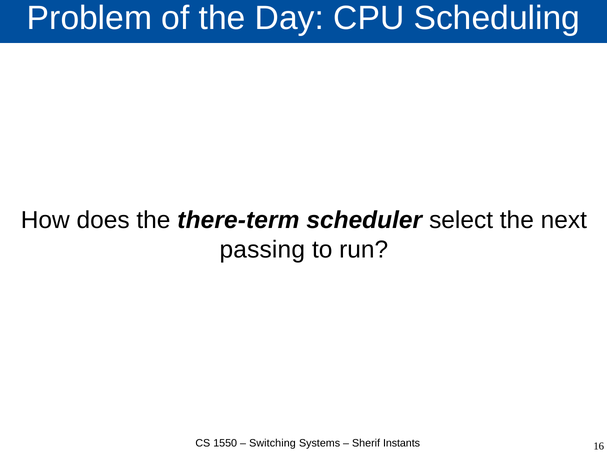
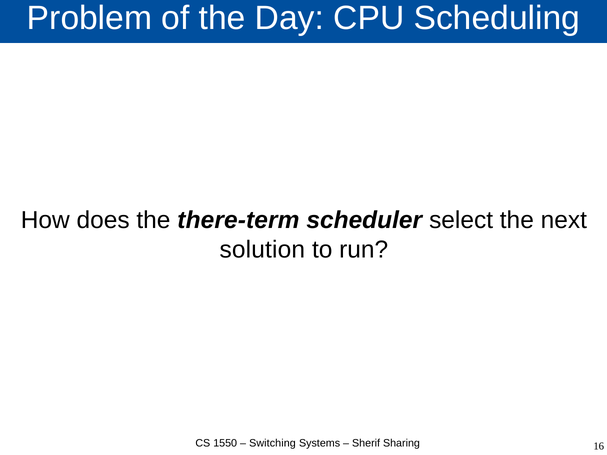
passing: passing -> solution
Instants: Instants -> Sharing
